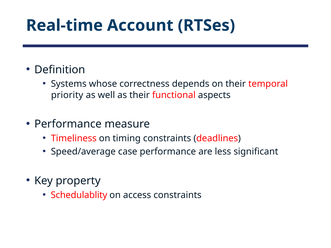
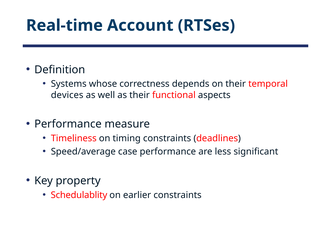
priority: priority -> devices
access: access -> earlier
